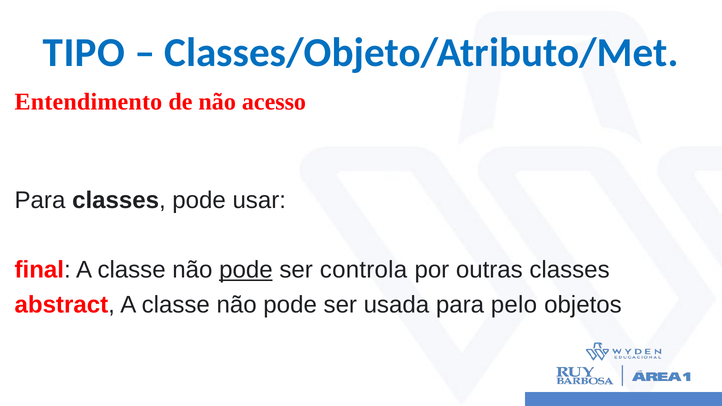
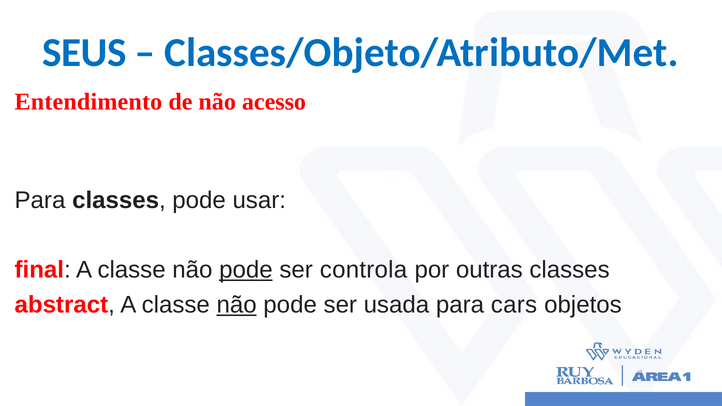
TIPO: TIPO -> SEUS
não at (237, 305) underline: none -> present
pelo: pelo -> cars
